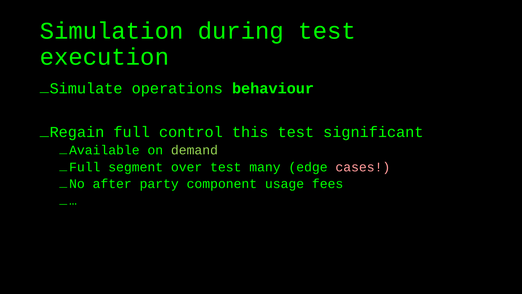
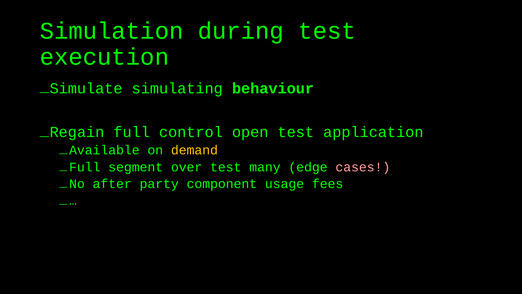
operations: operations -> simulating
this: this -> open
significant: significant -> application
demand colour: light green -> yellow
